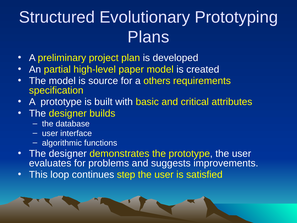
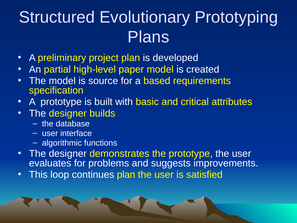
others: others -> based
continues step: step -> plan
